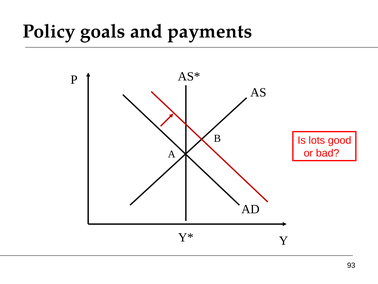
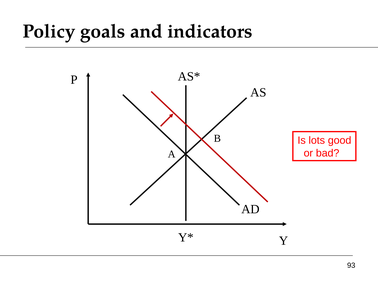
payments: payments -> indicators
